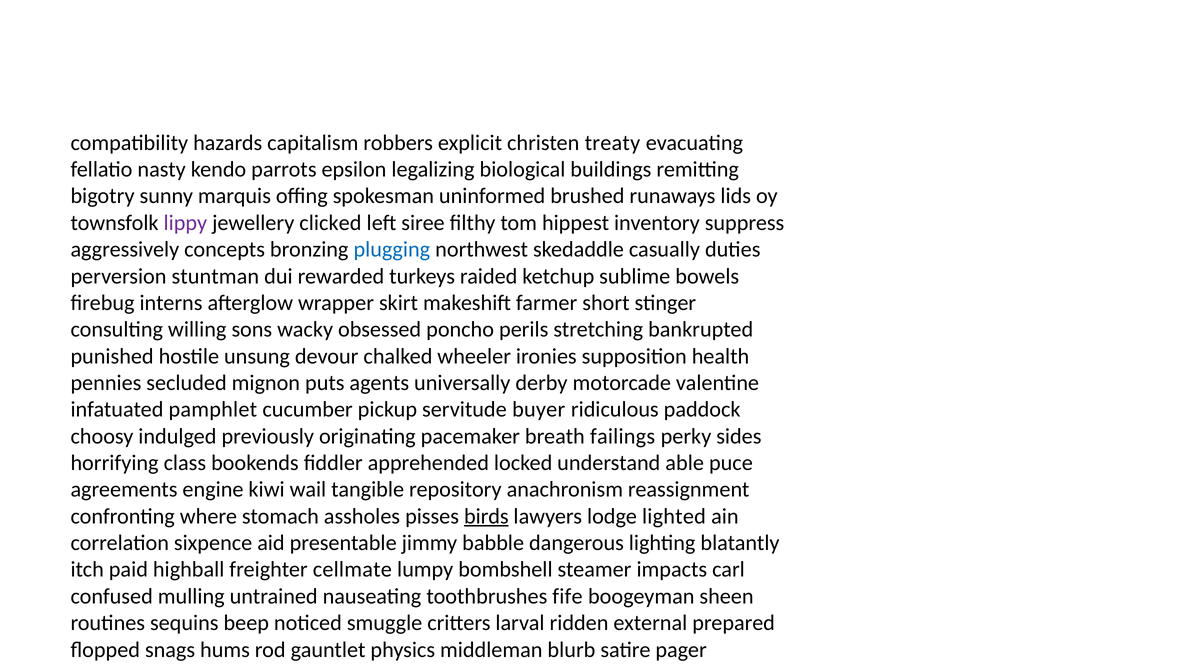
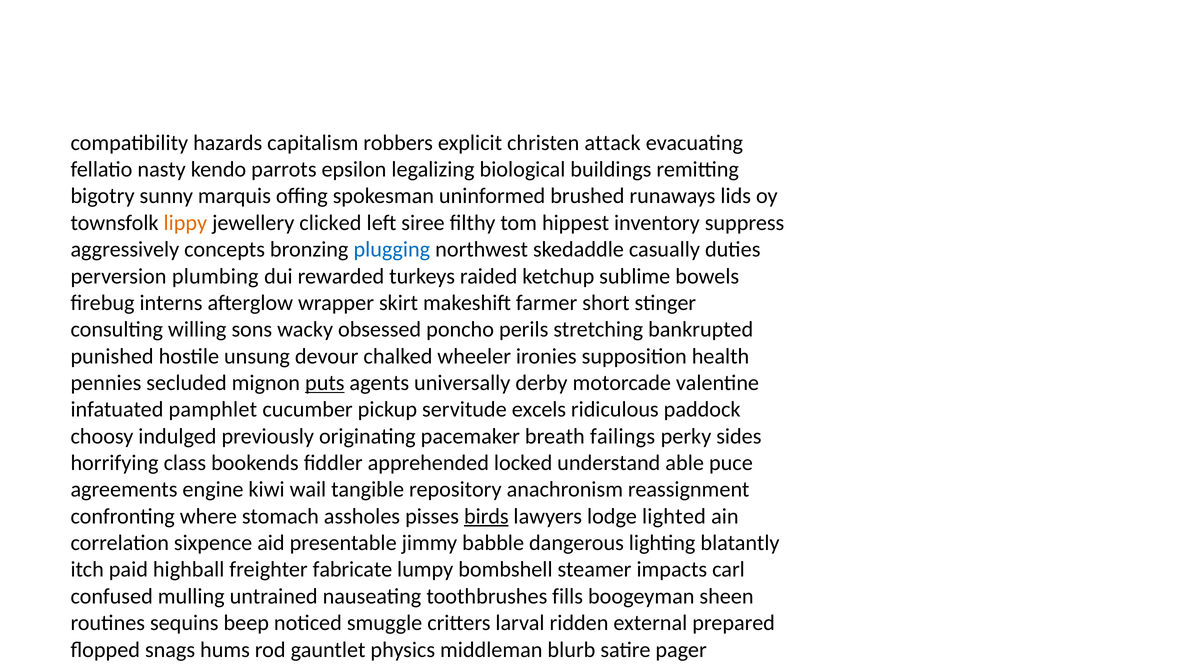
treaty: treaty -> attack
lippy colour: purple -> orange
stuntman: stuntman -> plumbing
puts underline: none -> present
buyer: buyer -> excels
cellmate: cellmate -> fabricate
fife: fife -> fills
